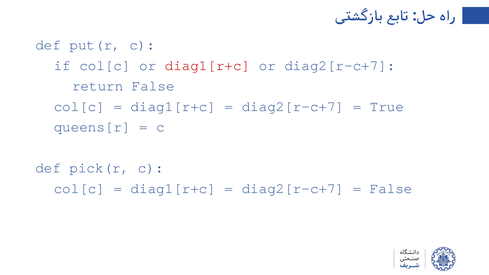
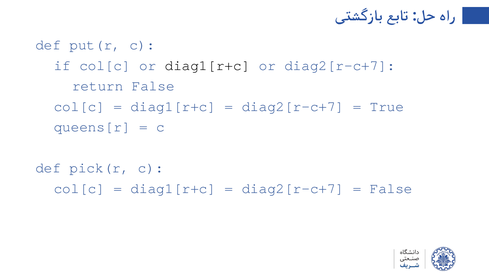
diag1[r+c at (208, 65) colour: red -> black
